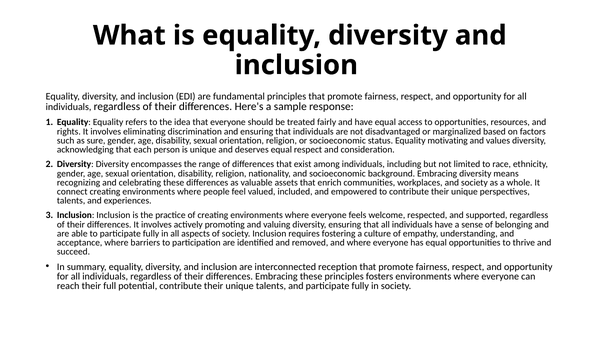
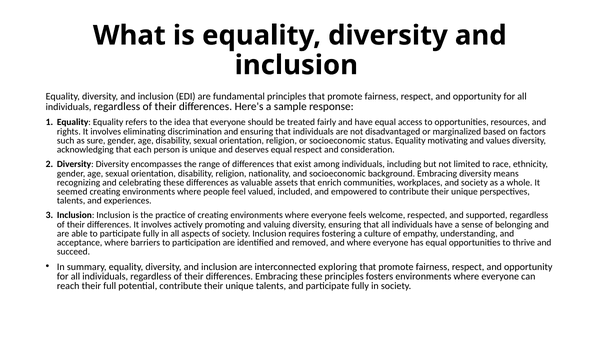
connect: connect -> seemed
reception: reception -> exploring
